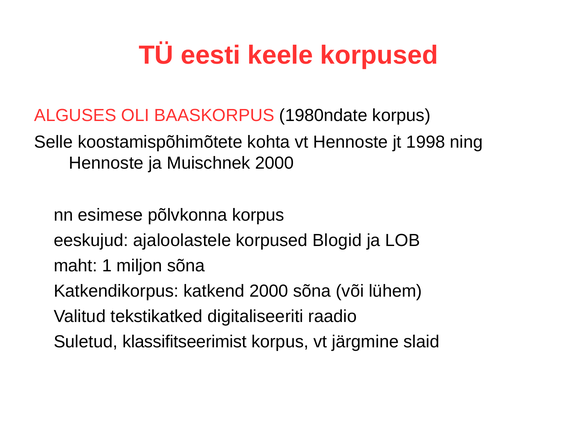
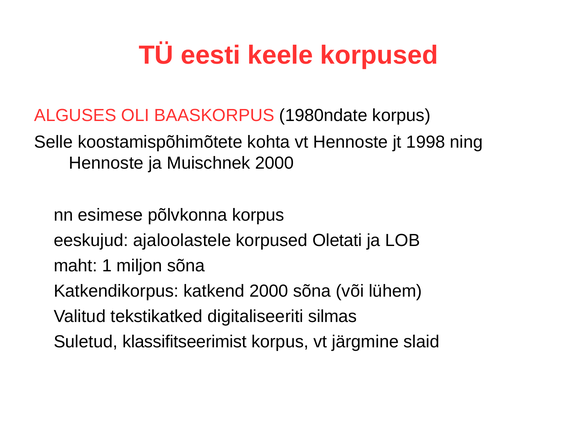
Blogid: Blogid -> Oletati
raadio: raadio -> silmas
